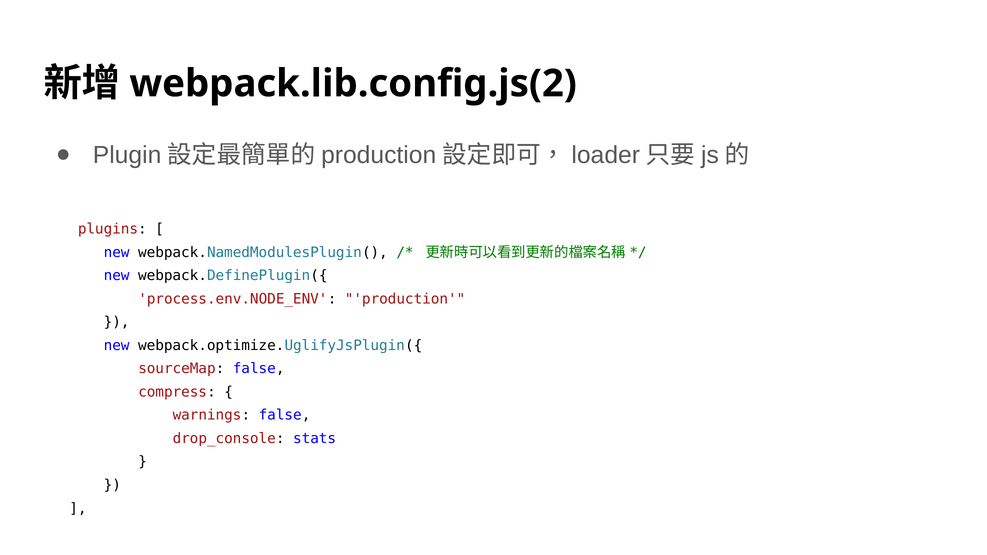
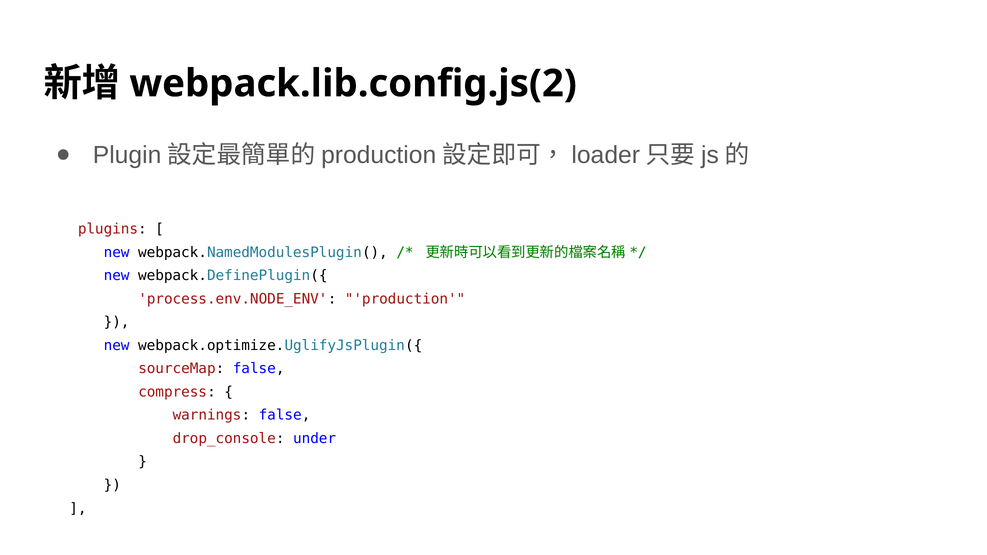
stats: stats -> under
